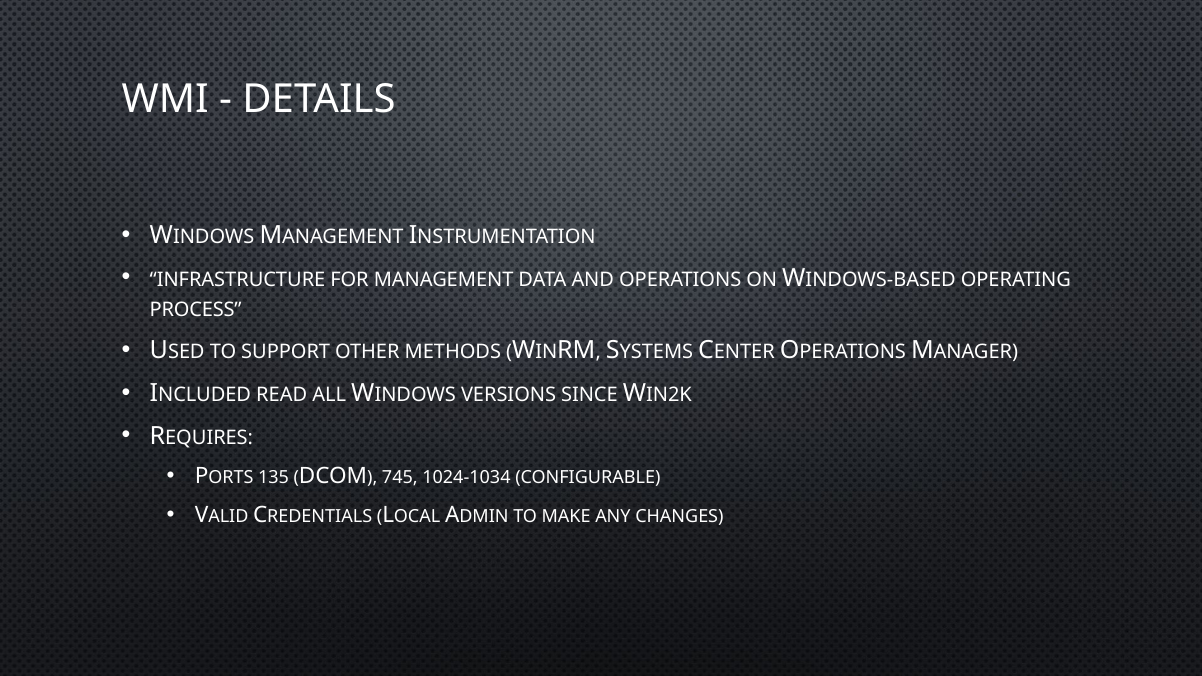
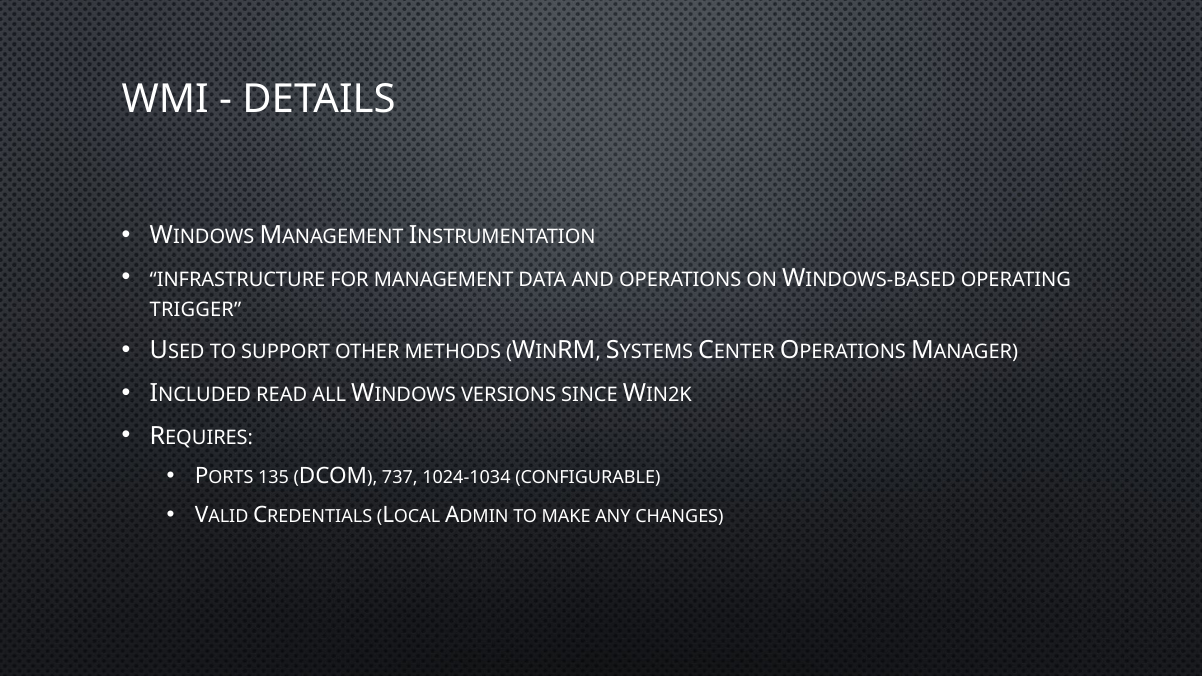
PROCESS: PROCESS -> TRIGGER
745: 745 -> 737
